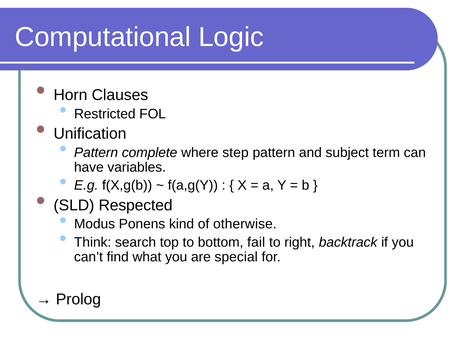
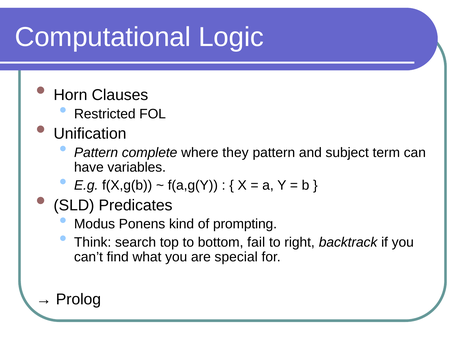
step: step -> they
Respected: Respected -> Predicates
otherwise: otherwise -> prompting
